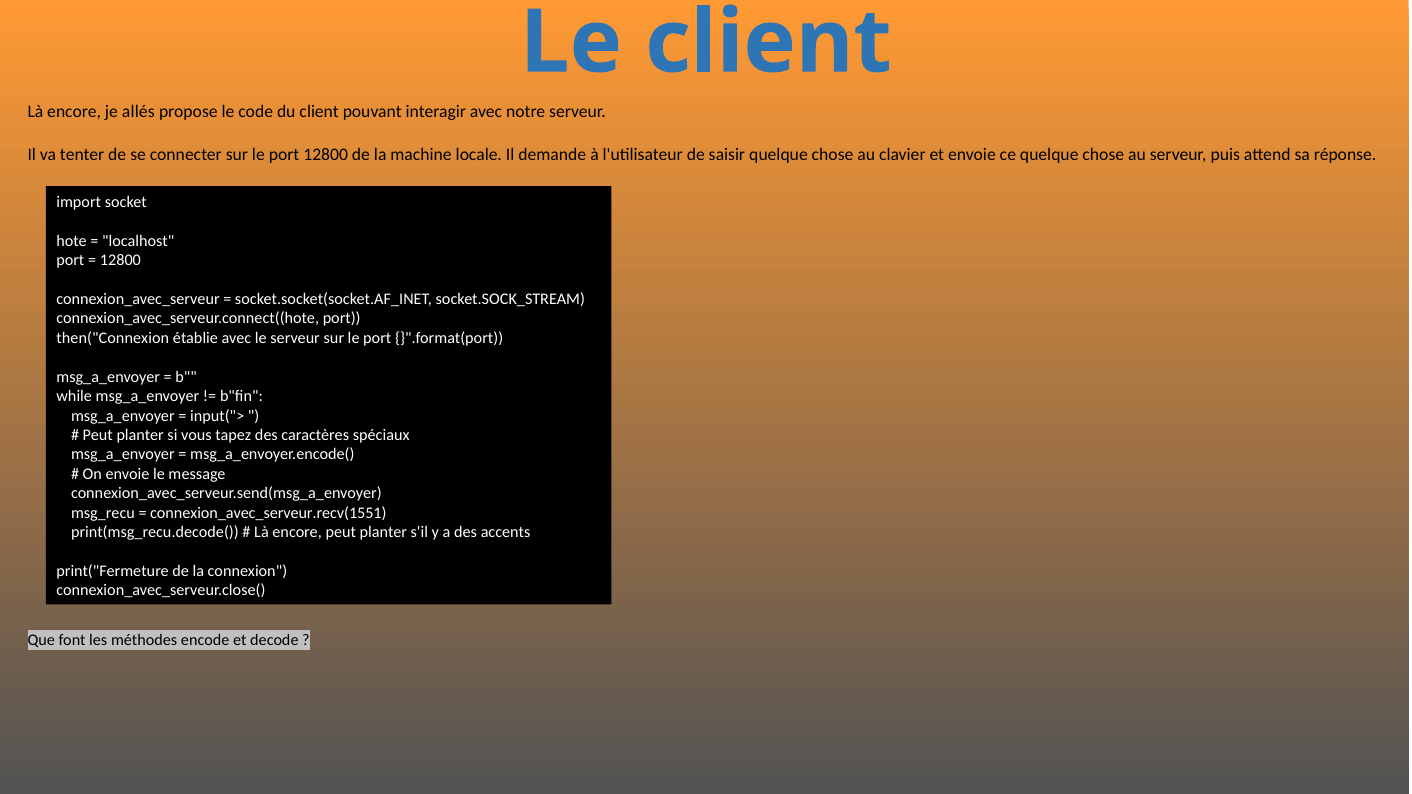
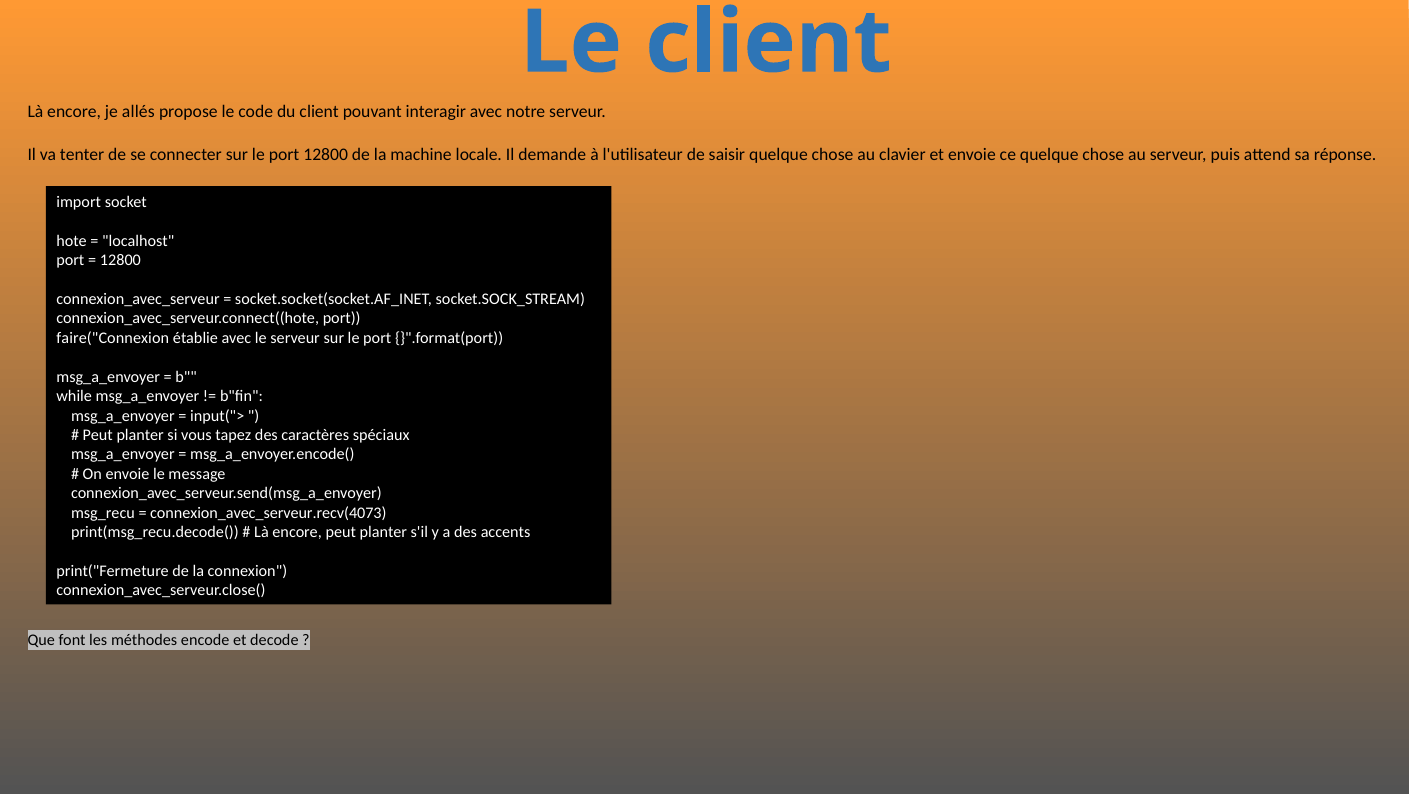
then("Connexion: then("Connexion -> faire("Connexion
connexion_avec_serveur.recv(1551: connexion_avec_serveur.recv(1551 -> connexion_avec_serveur.recv(4073
